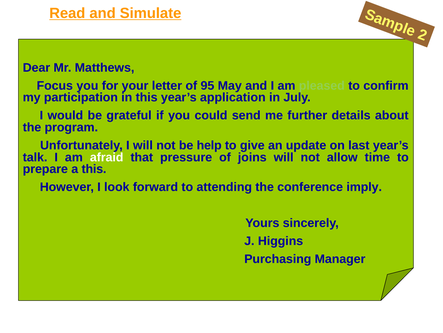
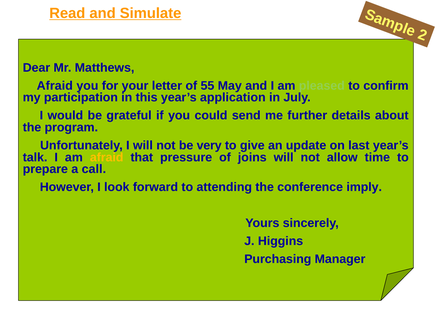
Focus at (55, 86): Focus -> Afraid
95: 95 -> 55
help: help -> very
afraid at (107, 157) colour: white -> yellow
a this: this -> call
